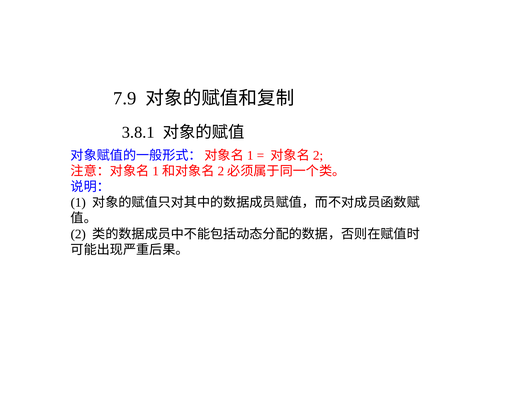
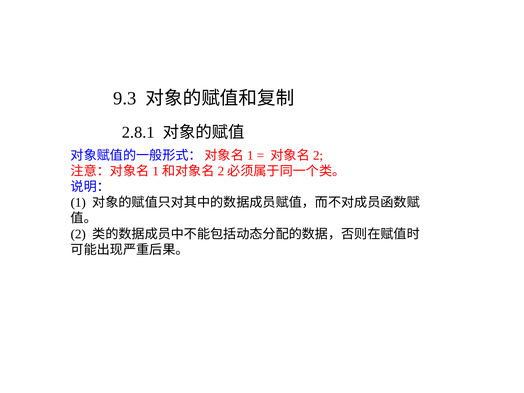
7.9: 7.9 -> 9.3
3.8.1: 3.8.1 -> 2.8.1
